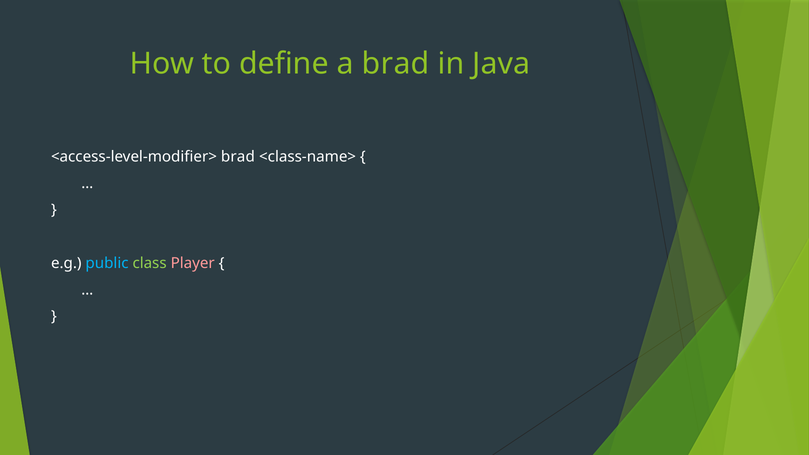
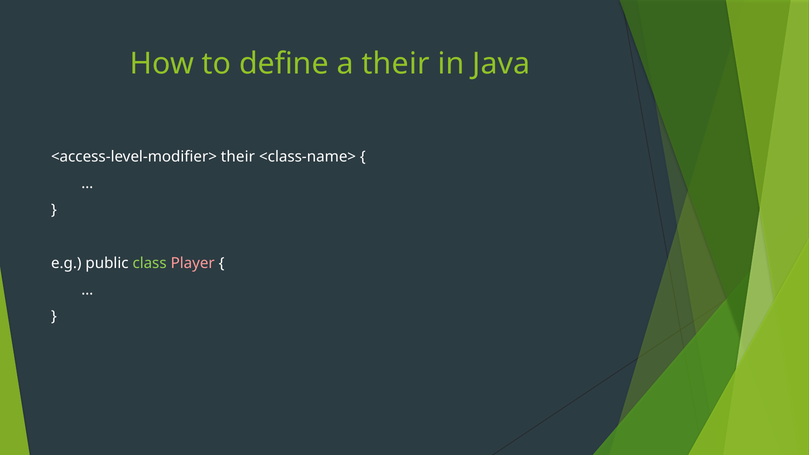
a brad: brad -> their
<access-level-modifier> brad: brad -> their
public colour: light blue -> white
